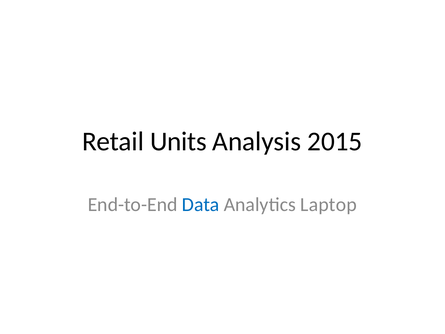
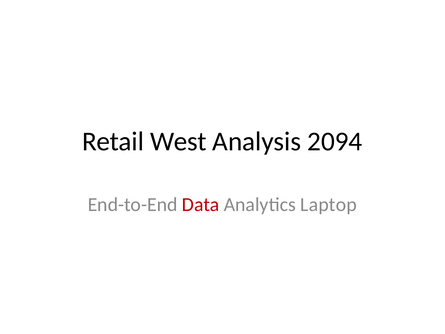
Units: Units -> West
2015: 2015 -> 2094
Data colour: blue -> red
